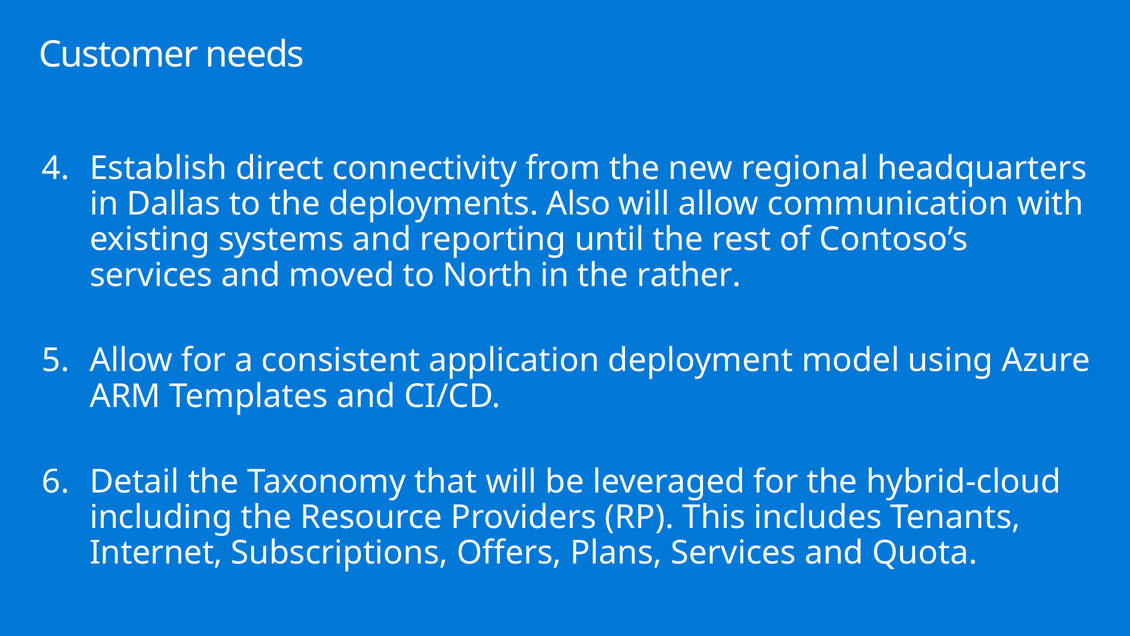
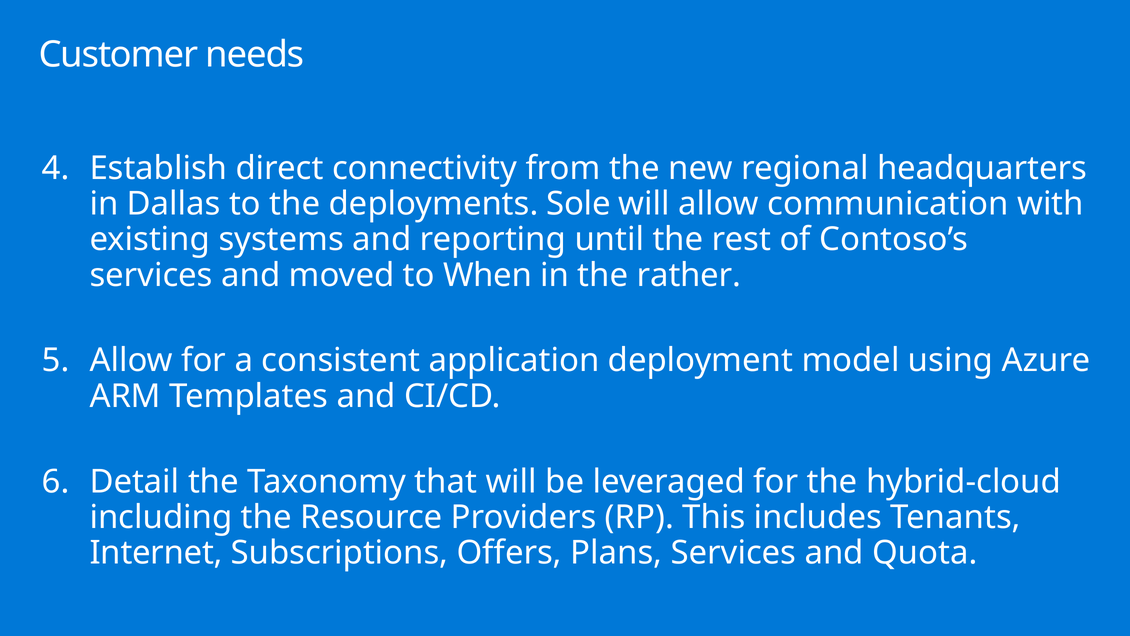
Also: Also -> Sole
North: North -> When
